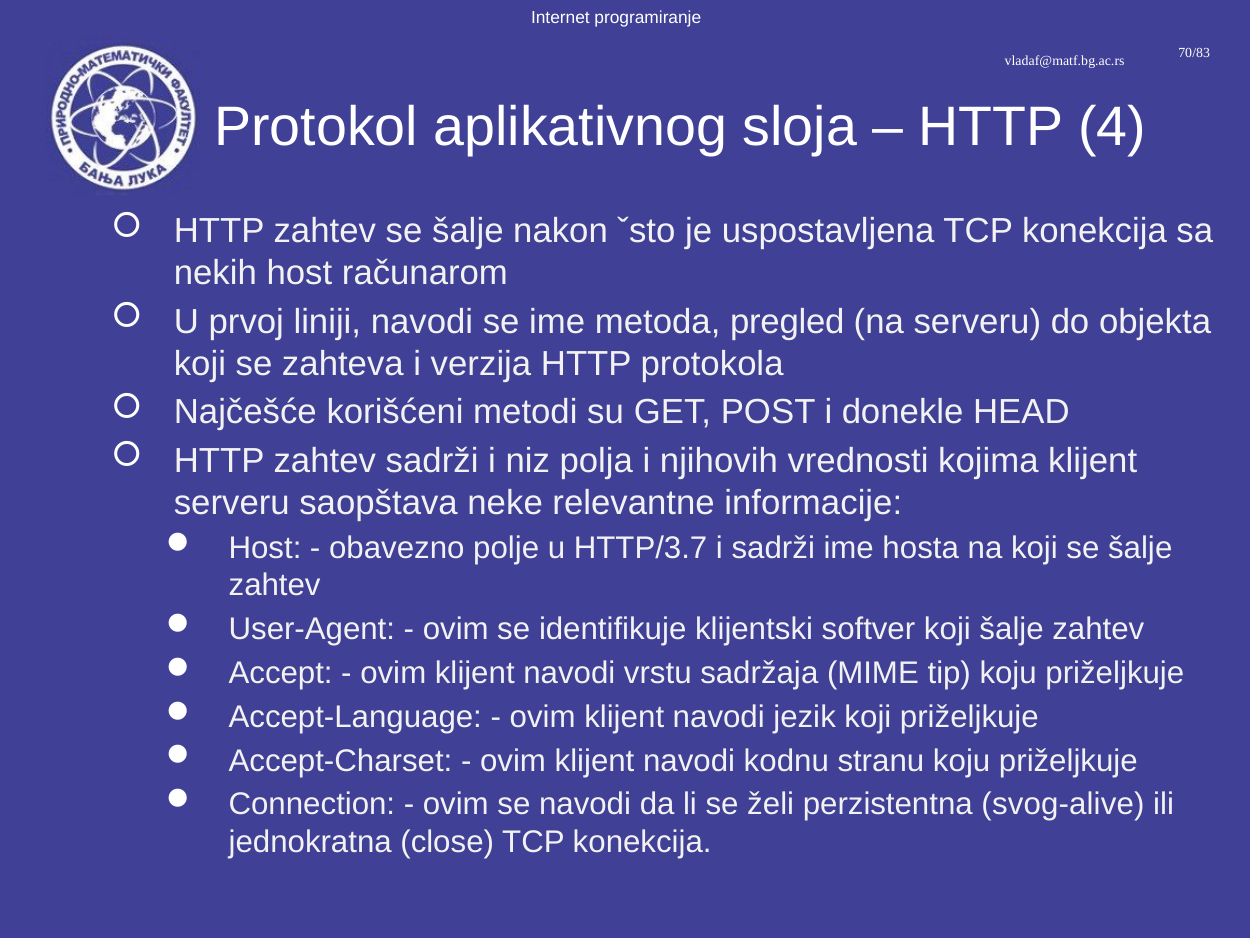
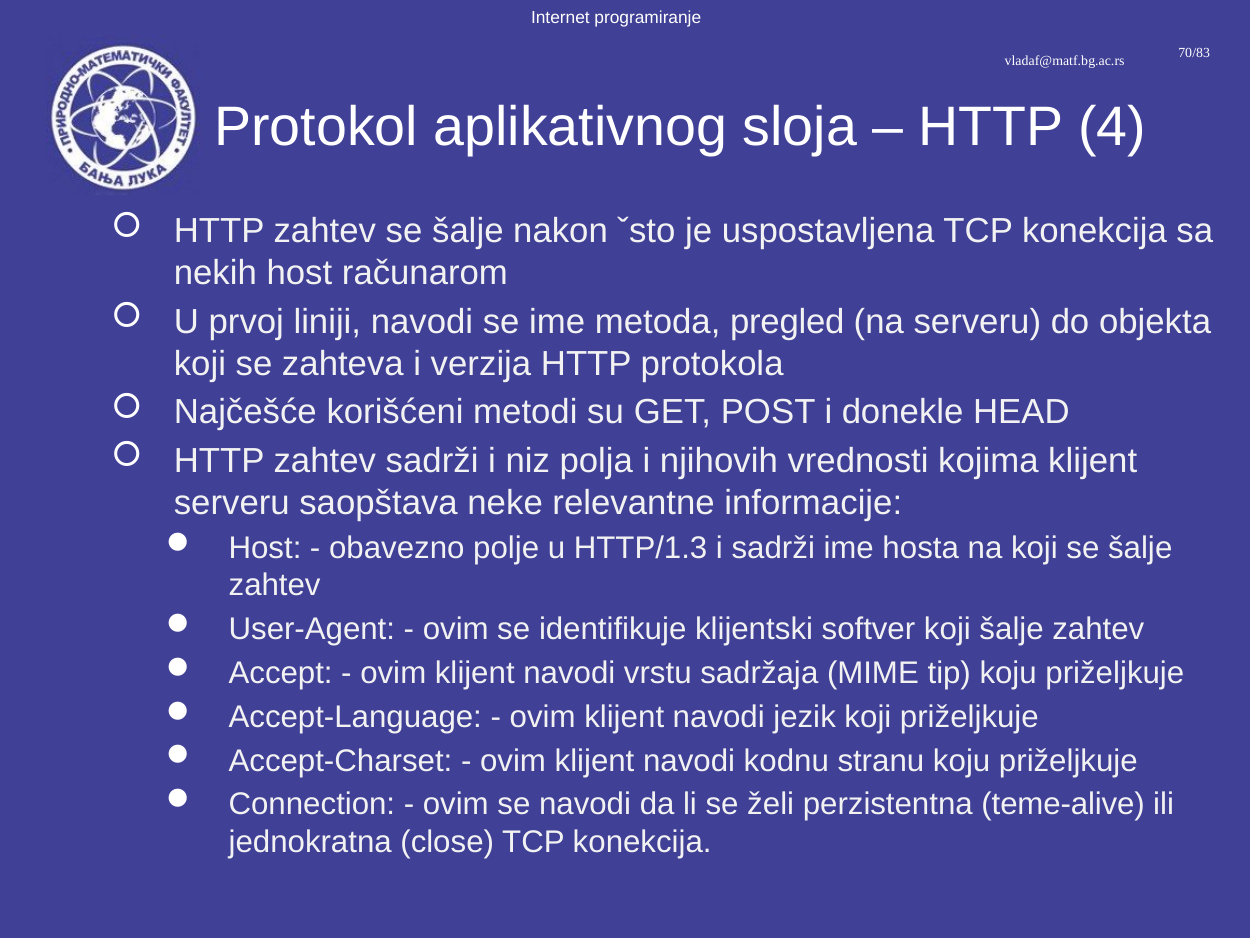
HTTP/3.7: HTTP/3.7 -> HTTP/1.3
svog-alive: svog-alive -> teme-alive
